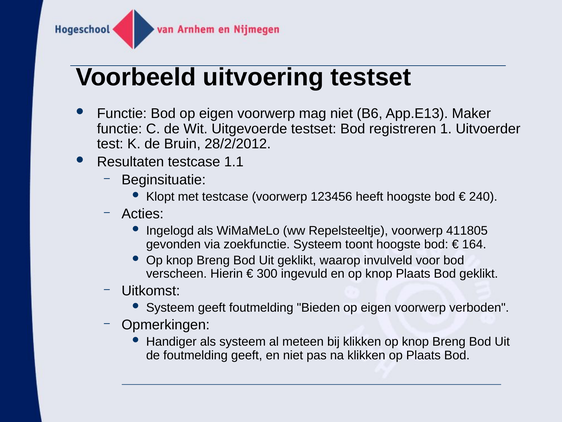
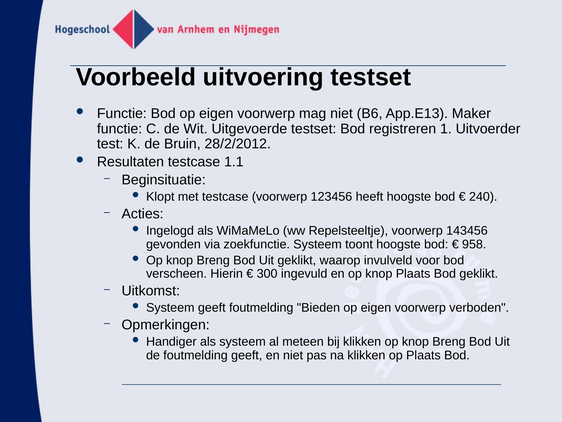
411805: 411805 -> 143456
164: 164 -> 958
